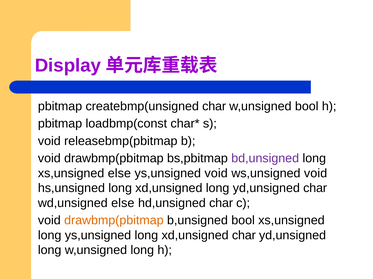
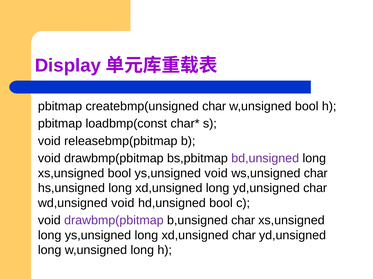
xs,unsigned else: else -> bool
ws,unsigned void: void -> char
wd,unsigned else: else -> void
hd,unsigned char: char -> bool
drawbmp(pbitmap at (114, 221) colour: orange -> purple
b,unsigned bool: bool -> char
